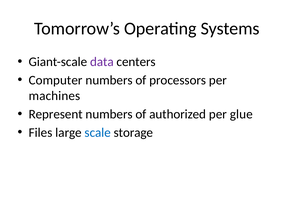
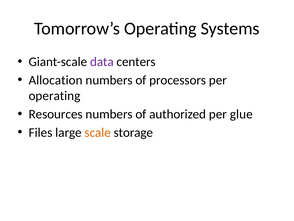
Computer: Computer -> Allocation
machines at (54, 96): machines -> operating
Represent: Represent -> Resources
scale colour: blue -> orange
